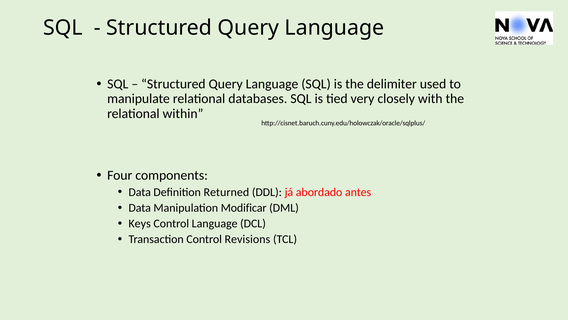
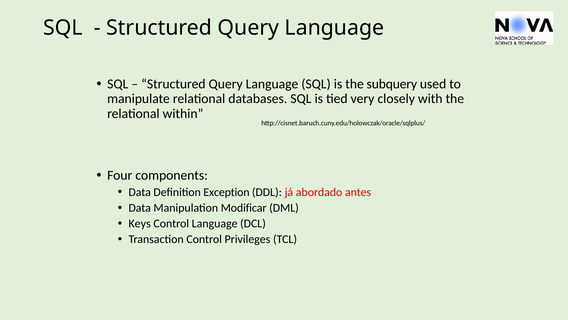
delimiter: delimiter -> subquery
Returned: Returned -> Exception
Revisions: Revisions -> Privileges
